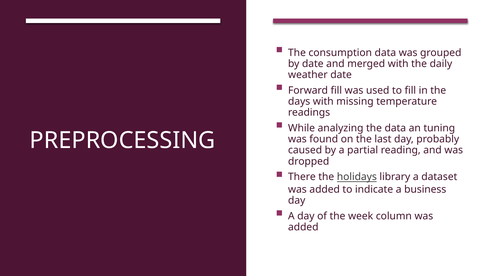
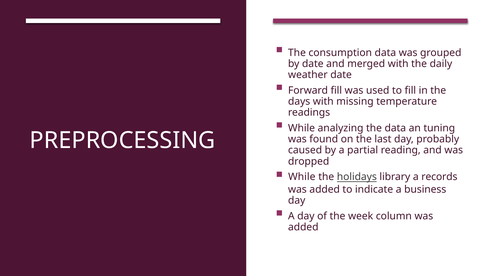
There at (302, 177): There -> While
dataset: dataset -> records
